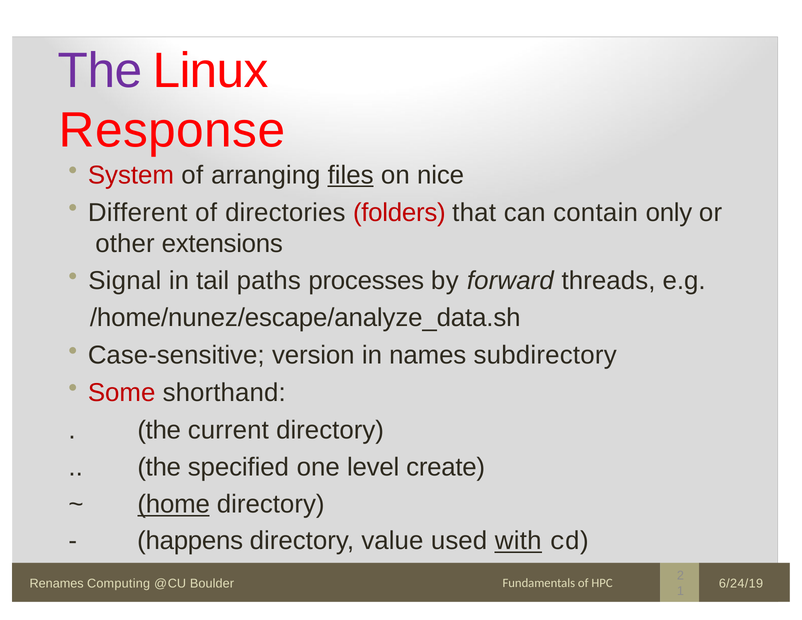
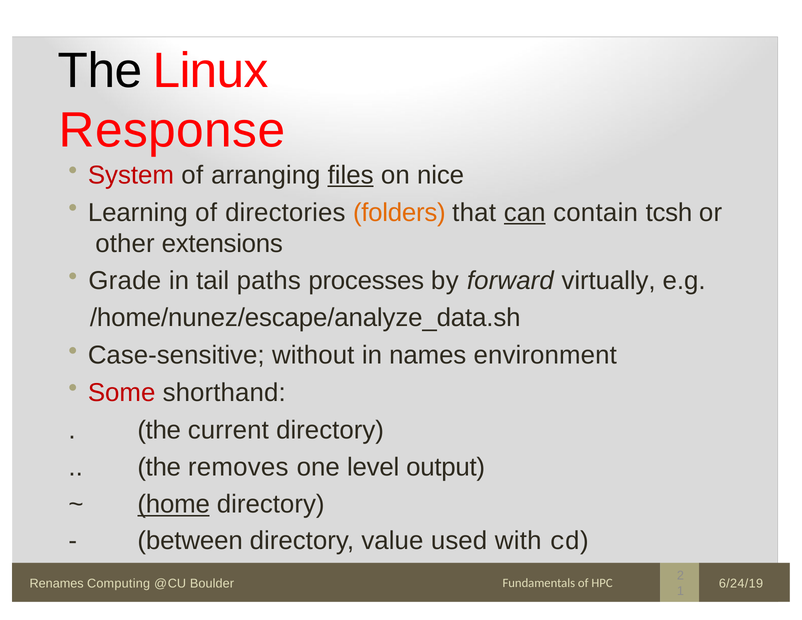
The at (100, 71) colour: purple -> black
Different: Different -> Learning
folders colour: red -> orange
can underline: none -> present
only: only -> tcsh
Signal: Signal -> Grade
threads: threads -> virtually
version: version -> without
subdirectory: subdirectory -> environment
specified: specified -> removes
create: create -> output
happens: happens -> between
with underline: present -> none
